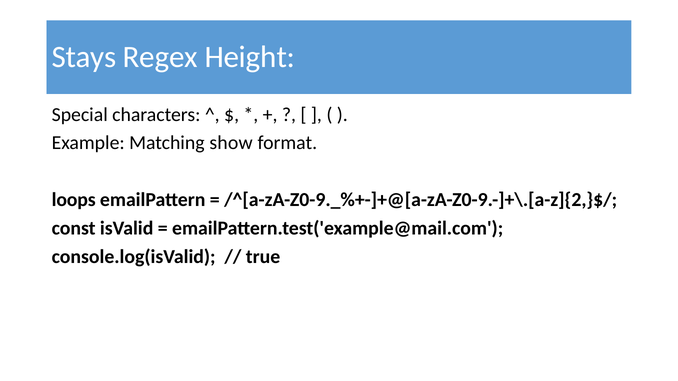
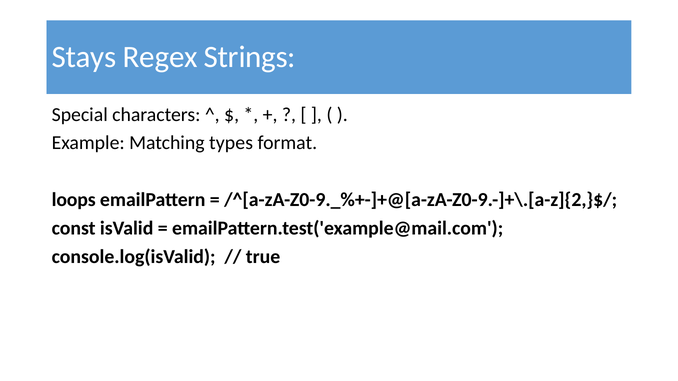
Height: Height -> Strings
show: show -> types
